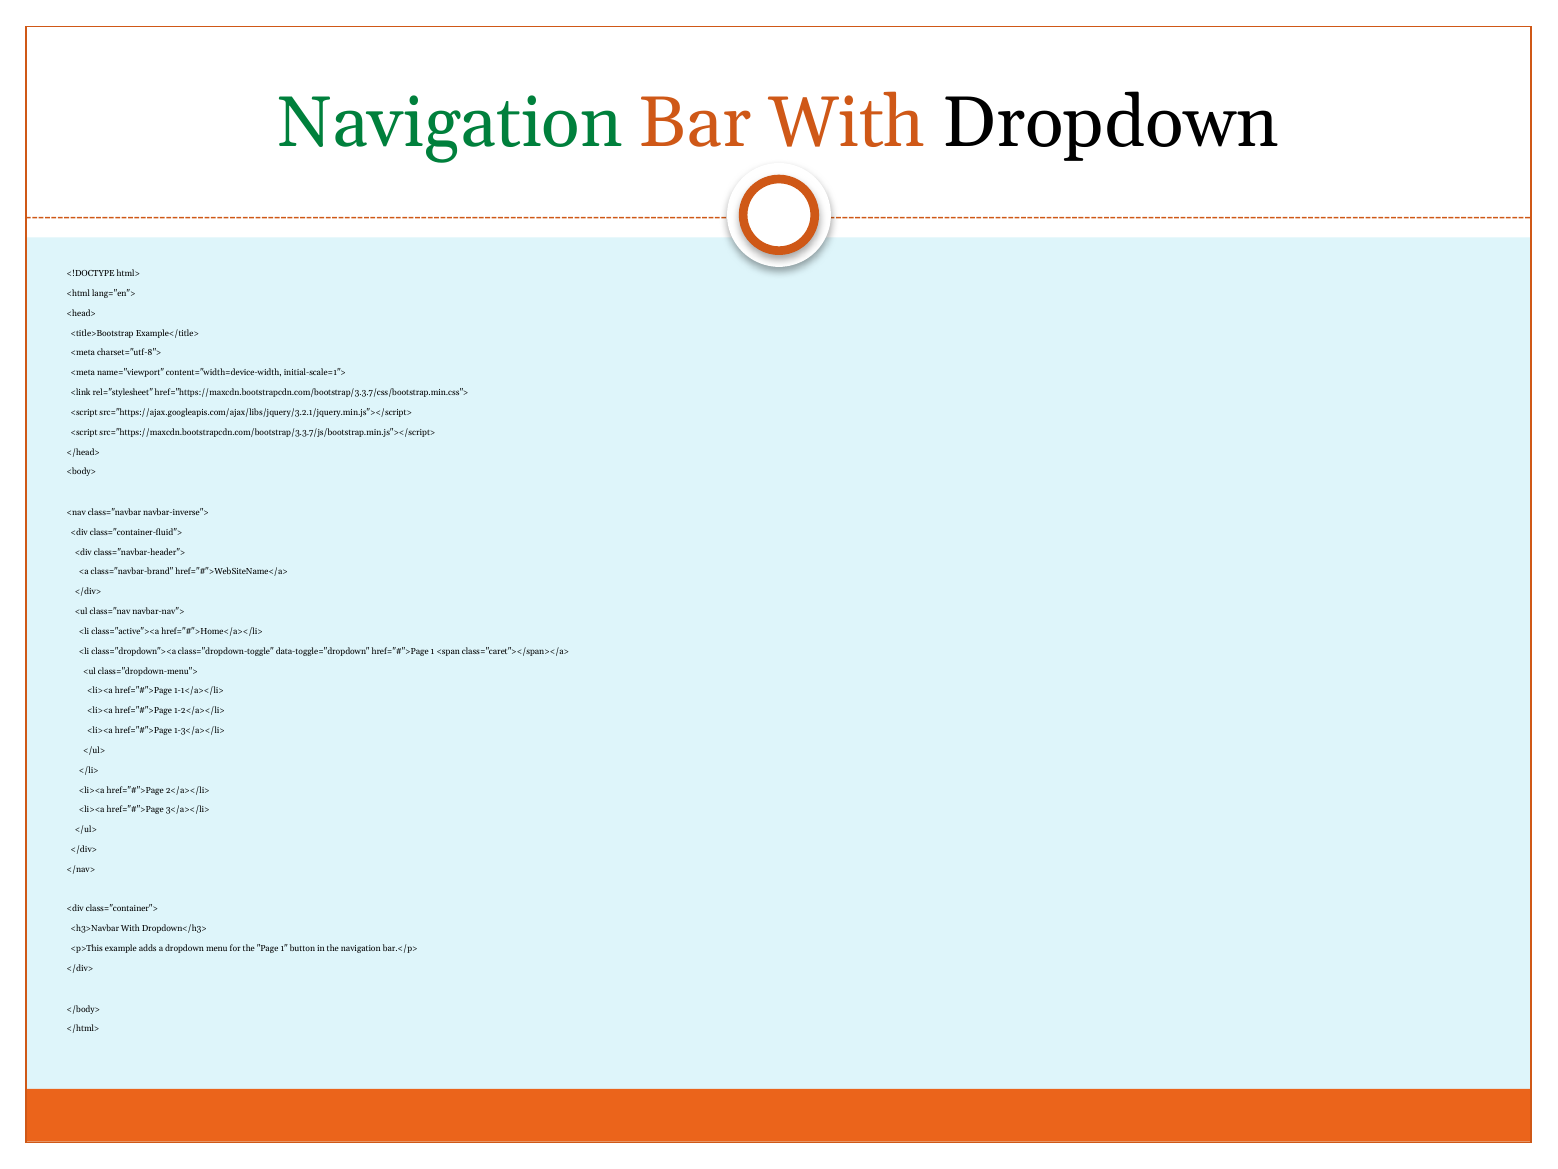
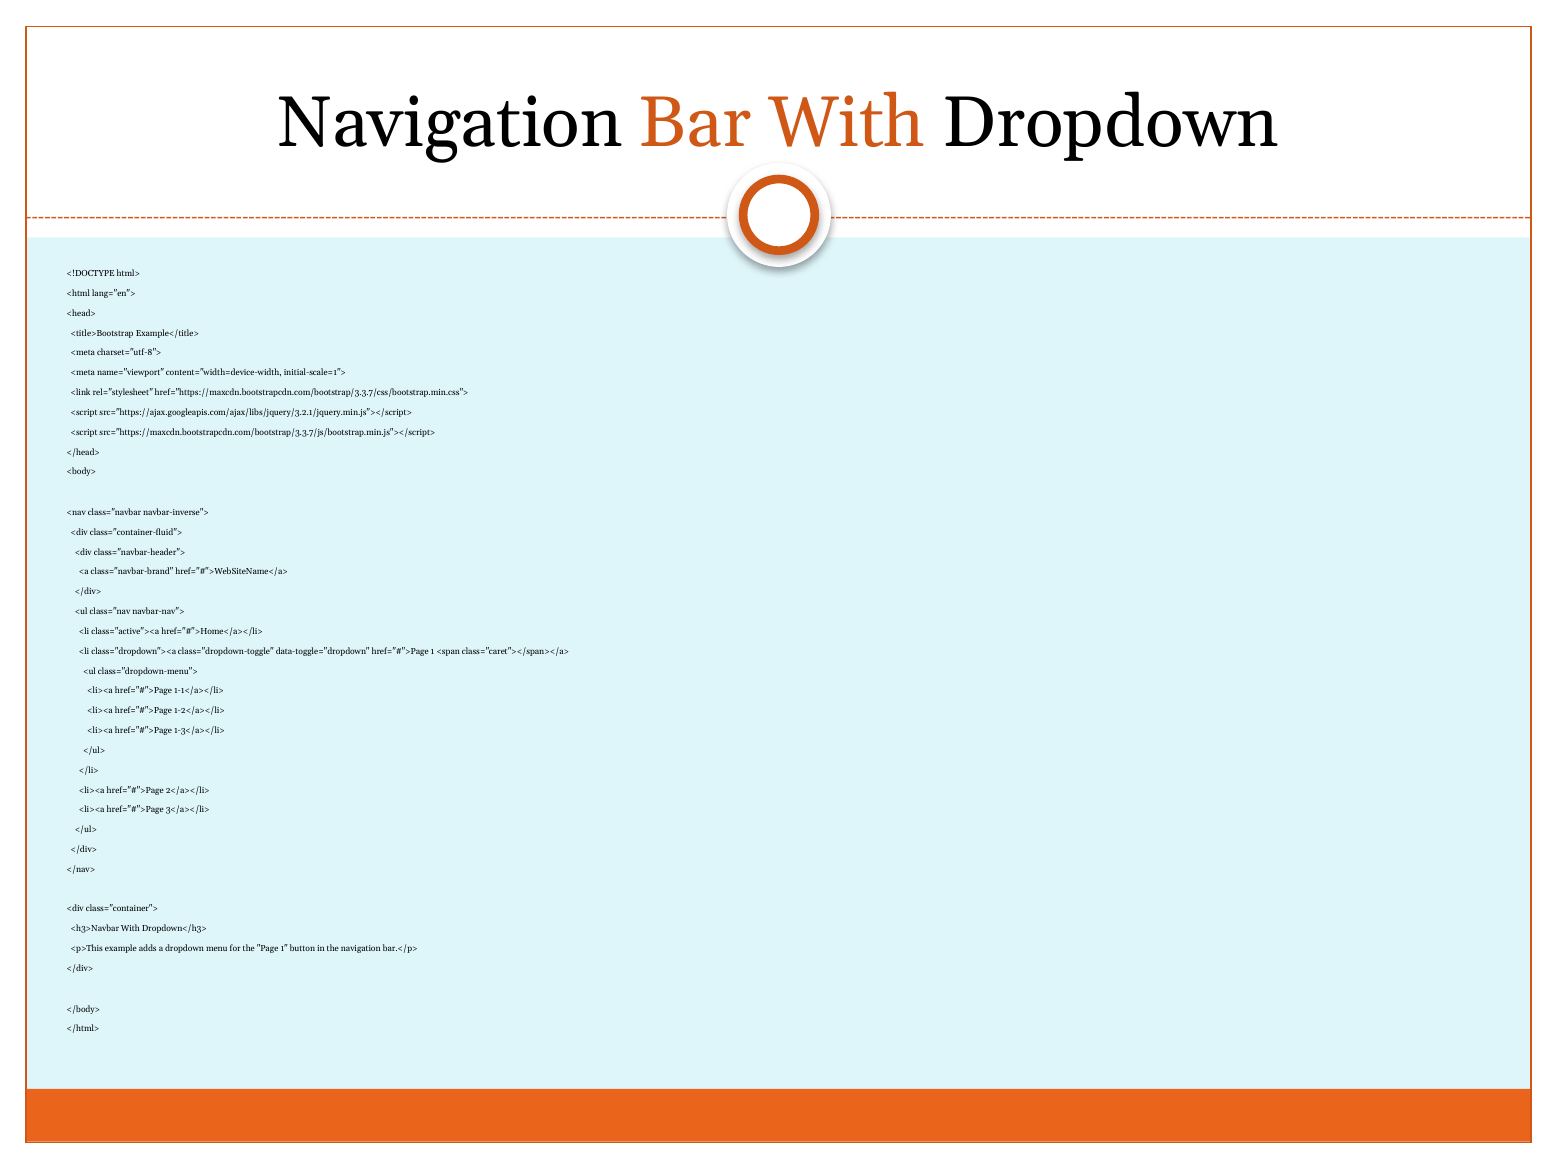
Navigation at (450, 123) colour: green -> black
